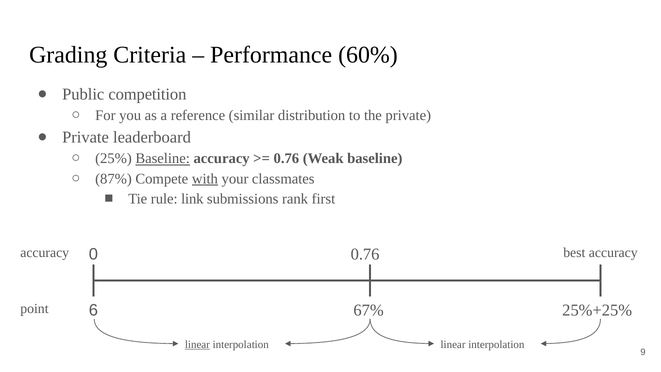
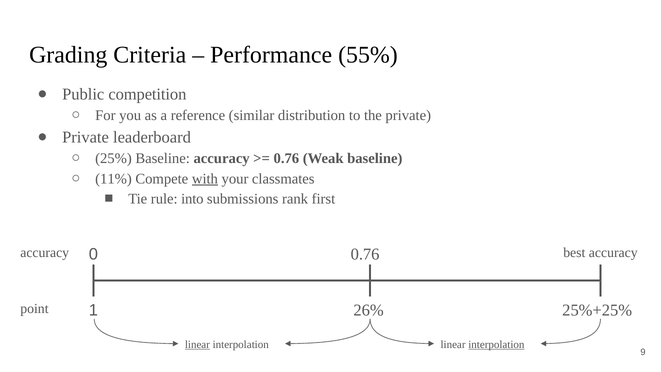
60%: 60% -> 55%
Baseline at (163, 158) underline: present -> none
87%: 87% -> 11%
link: link -> into
6: 6 -> 1
67%: 67% -> 26%
interpolation at (496, 344) underline: none -> present
